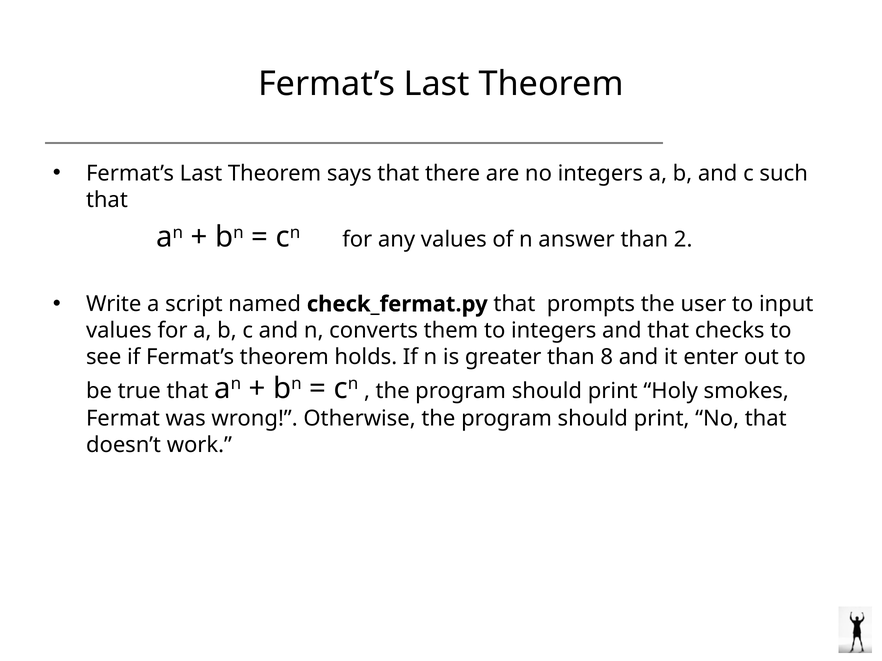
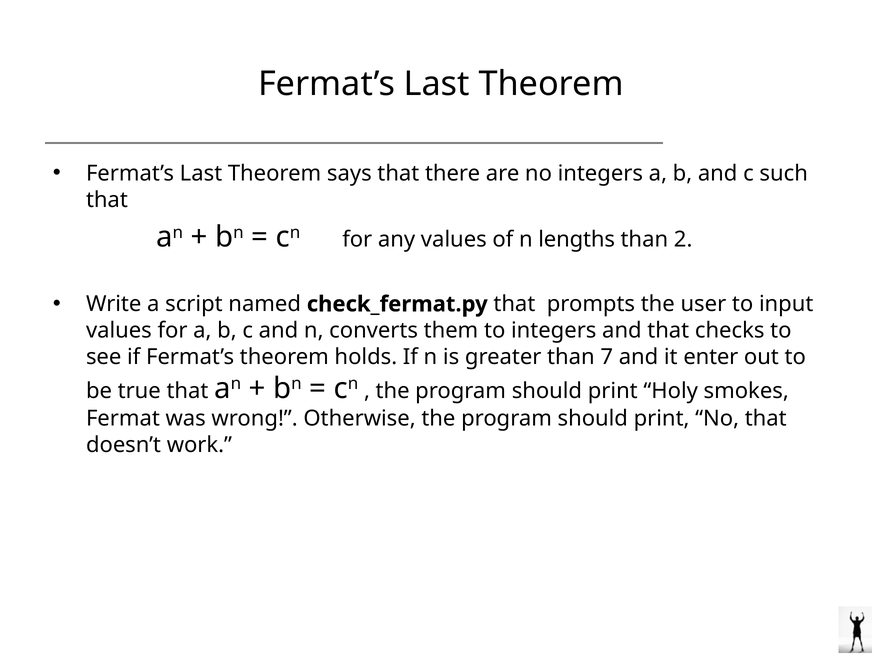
answer: answer -> lengths
8: 8 -> 7
